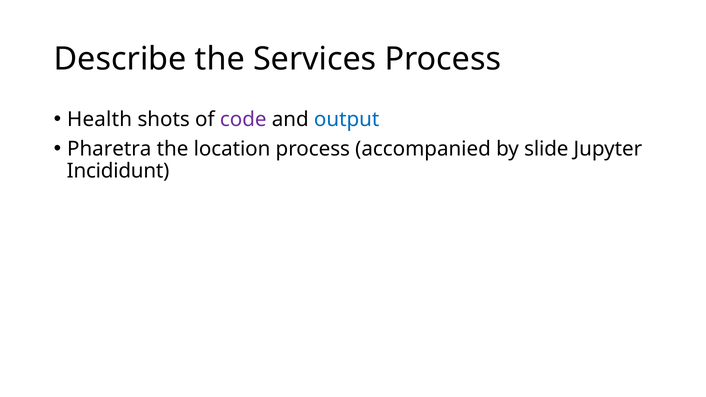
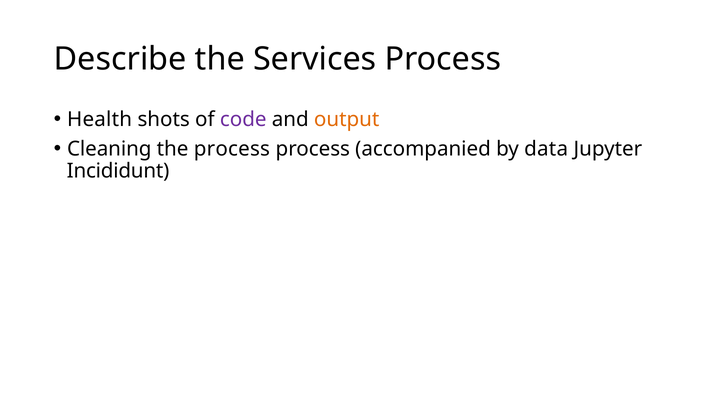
output colour: blue -> orange
Pharetra: Pharetra -> Cleaning
the location: location -> process
slide: slide -> data
